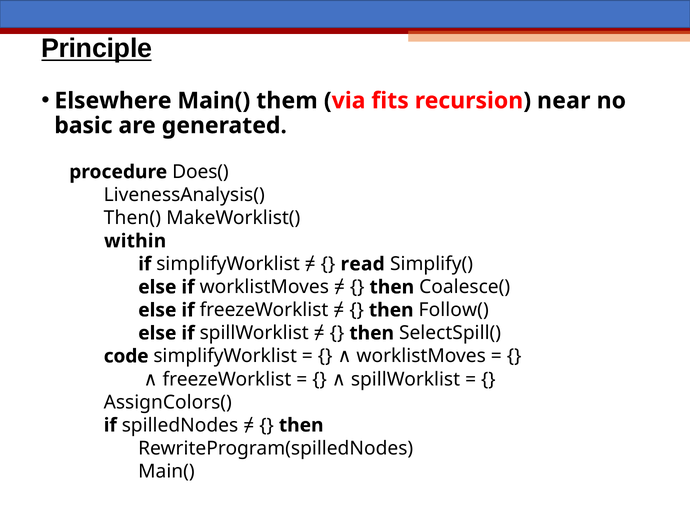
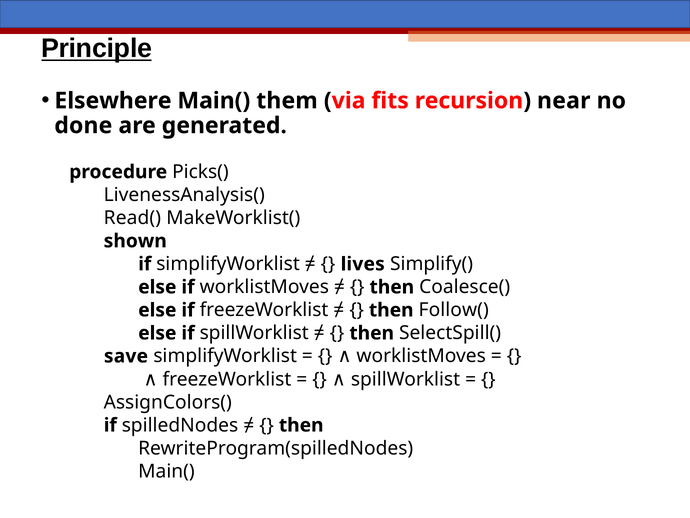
basic: basic -> done
Does(: Does( -> Picks(
Then(: Then( -> Read(
within: within -> shown
read: read -> lives
code: code -> save
